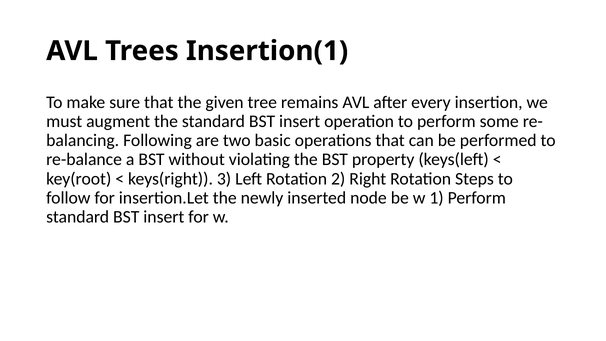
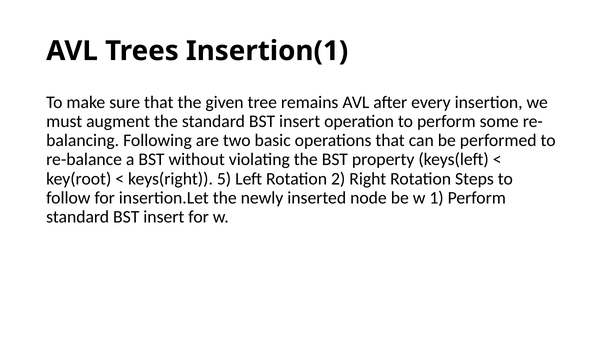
3: 3 -> 5
